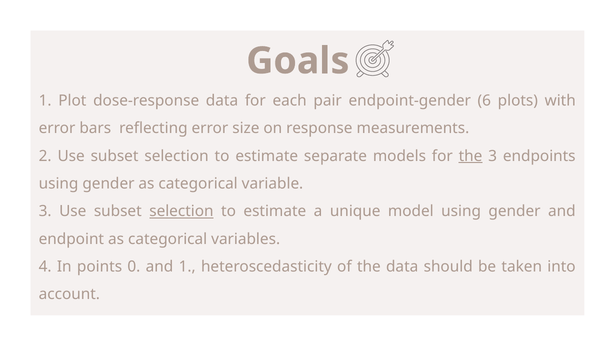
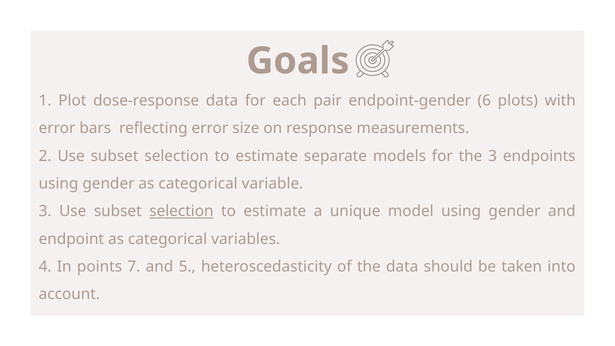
the at (471, 156) underline: present -> none
0: 0 -> 7
and 1: 1 -> 5
